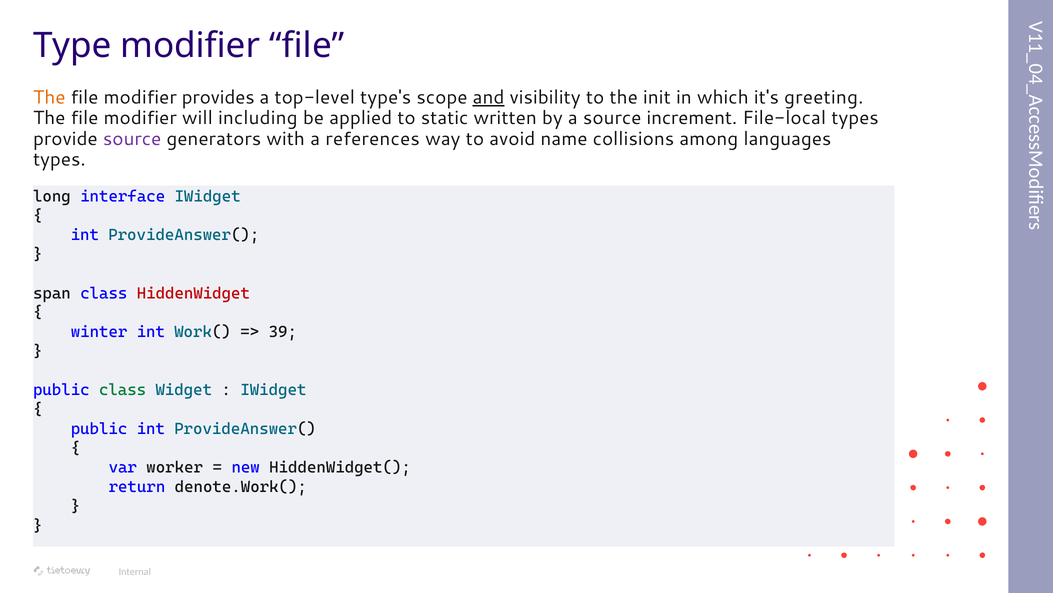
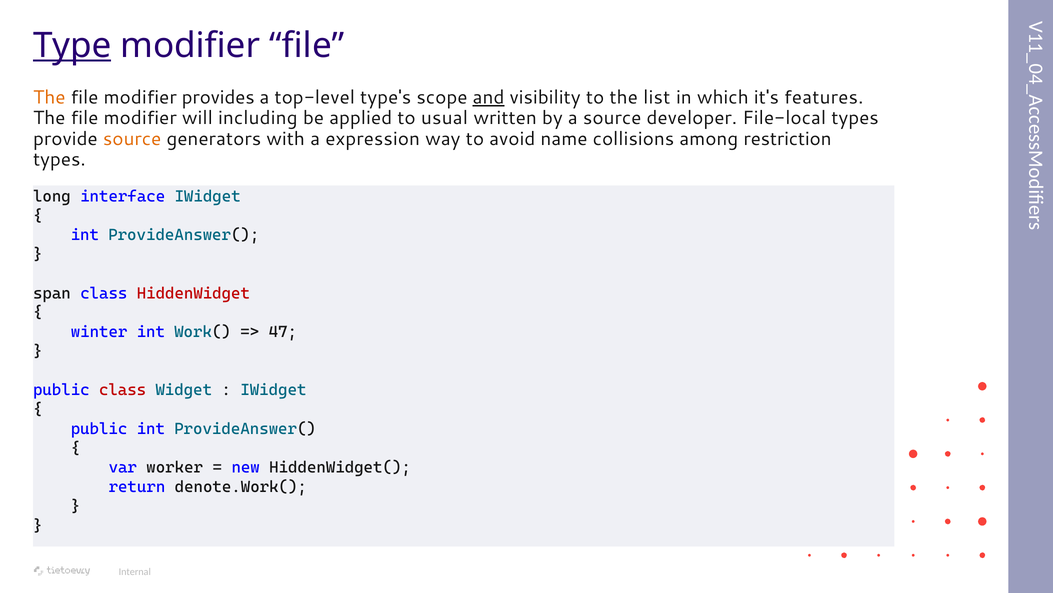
Type underline: none -> present
init: init -> list
greeting: greeting -> features
static: static -> usual
increment: increment -> developer
source at (132, 139) colour: purple -> orange
references: references -> expression
languages: languages -> restriction
39: 39 -> 47
class at (123, 390) colour: green -> red
